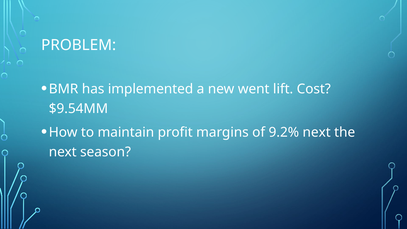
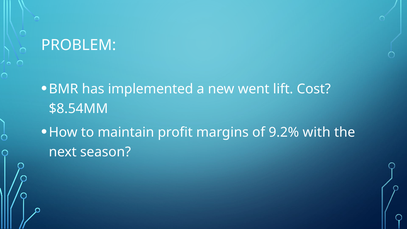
$9.54MM: $9.54MM -> $8.54MM
9.2% next: next -> with
